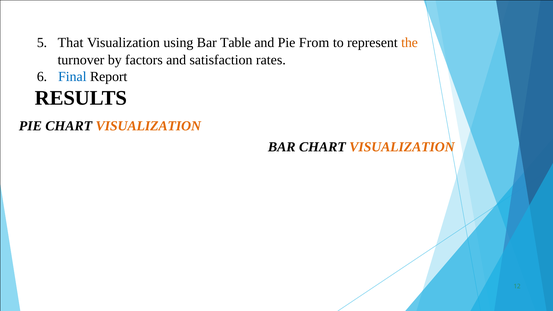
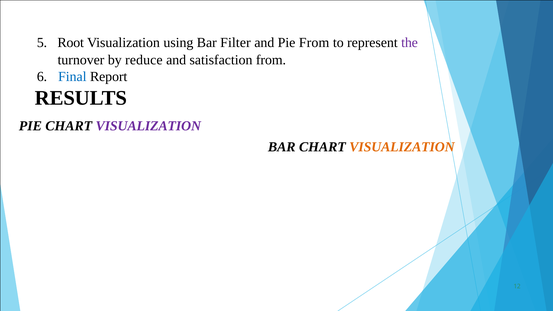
That: That -> Root
Table: Table -> Filter
the colour: orange -> purple
factors: factors -> reduce
satisfaction rates: rates -> from
VISUALIZATION at (148, 126) colour: orange -> purple
